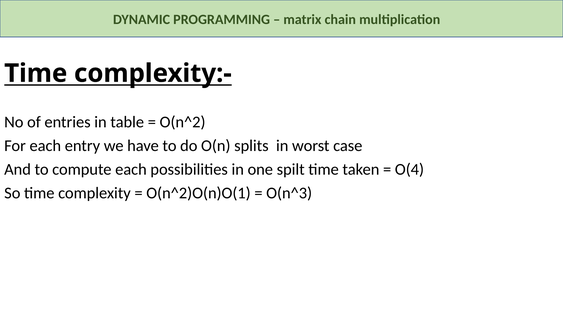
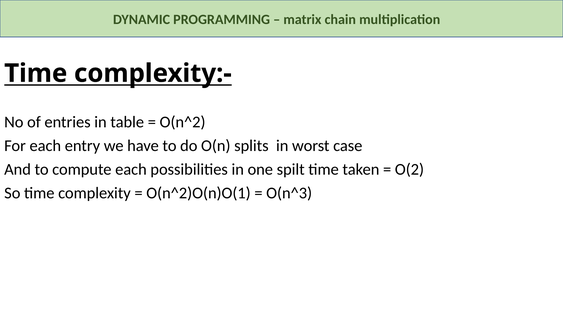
O(4: O(4 -> O(2
